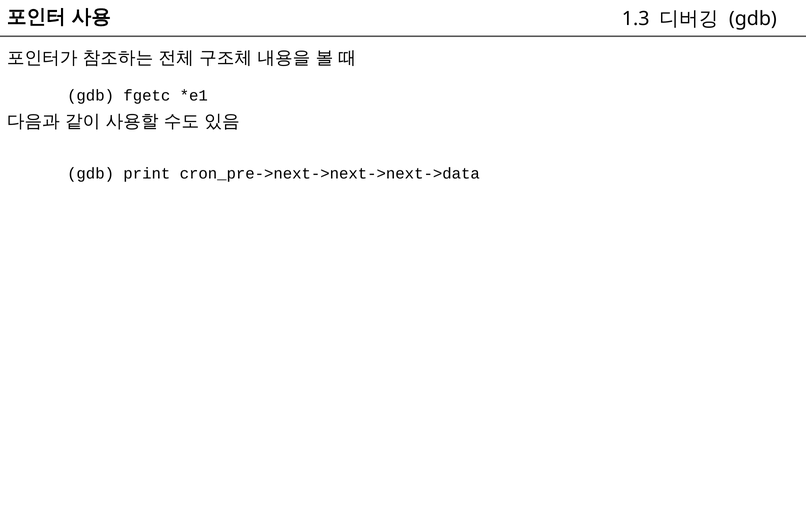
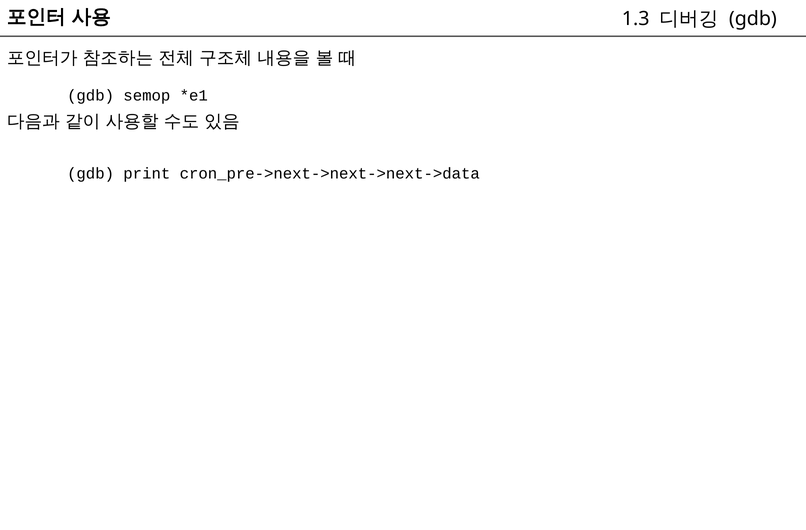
fgetc: fgetc -> semop
